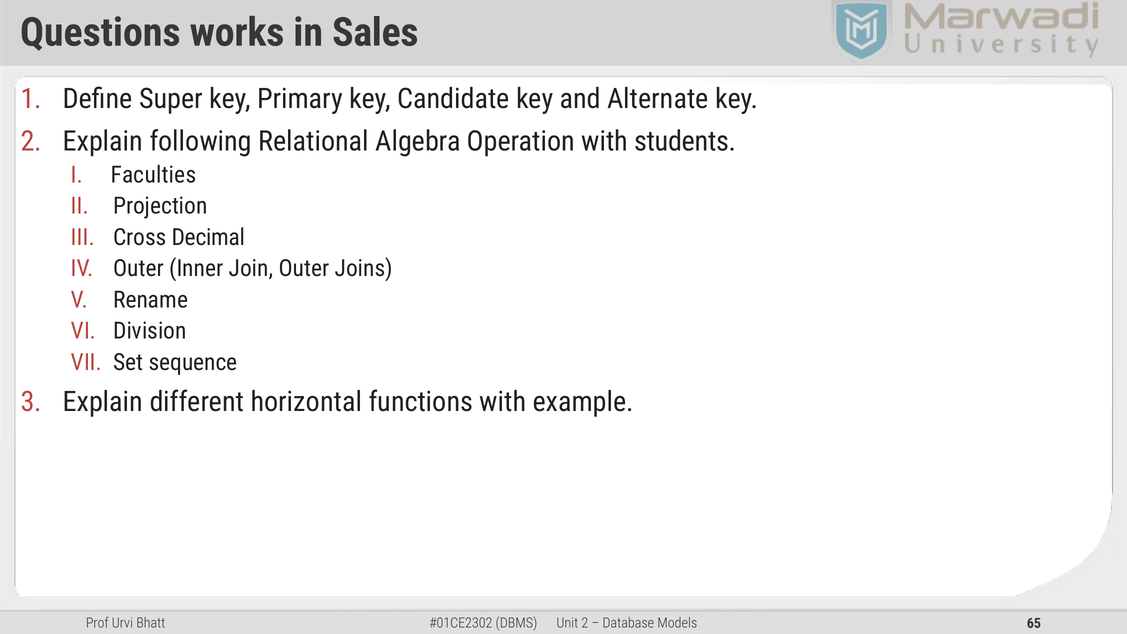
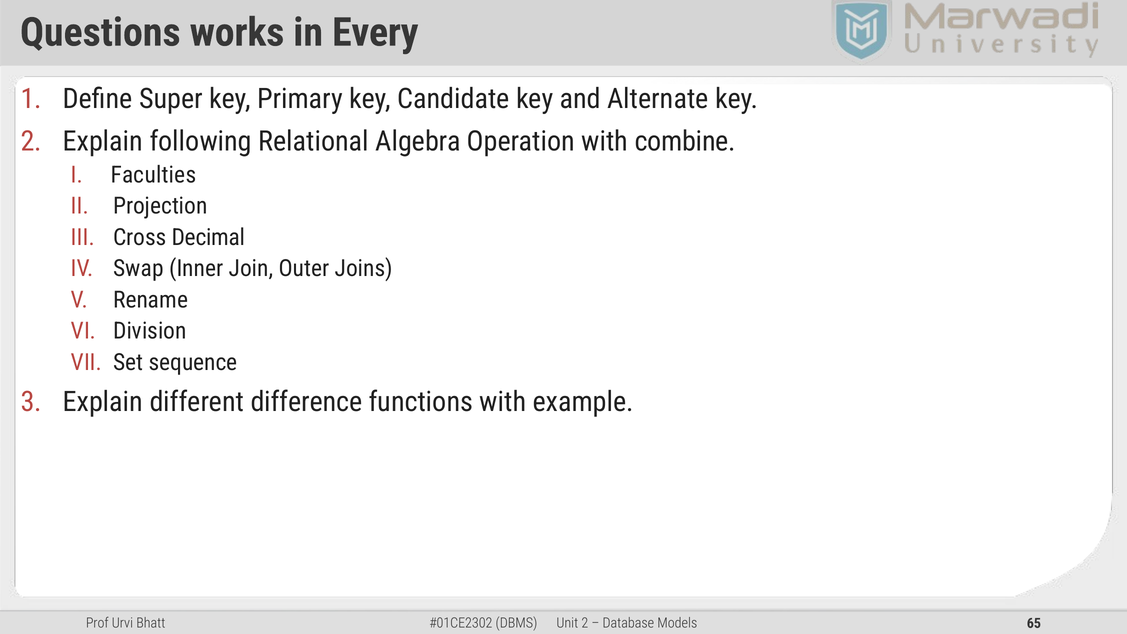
Sales: Sales -> Every
students: students -> combine
Outer at (138, 269): Outer -> Swap
horizontal: horizontal -> difference
